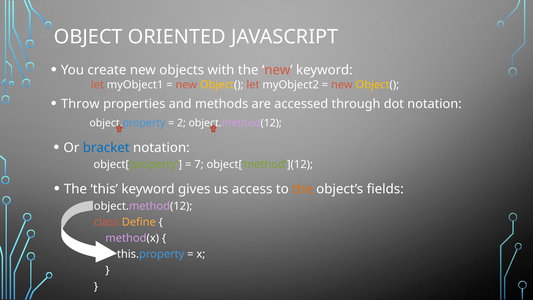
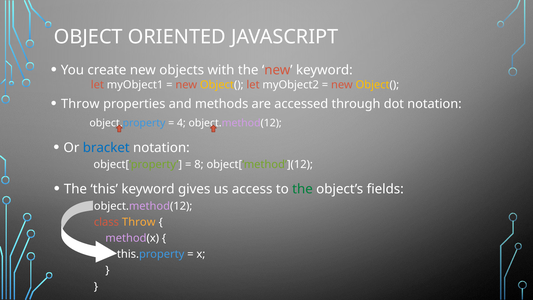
2: 2 -> 4
7: 7 -> 8
the at (303, 189) colour: orange -> green
Define at (139, 222): Define -> Throw
